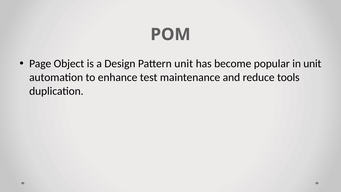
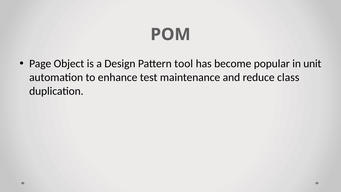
Pattern unit: unit -> tool
tools: tools -> class
